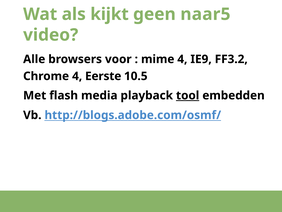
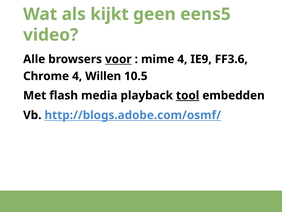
naar5: naar5 -> eens5
voor underline: none -> present
FF3.2: FF3.2 -> FF3.6
Eerste: Eerste -> Willen
